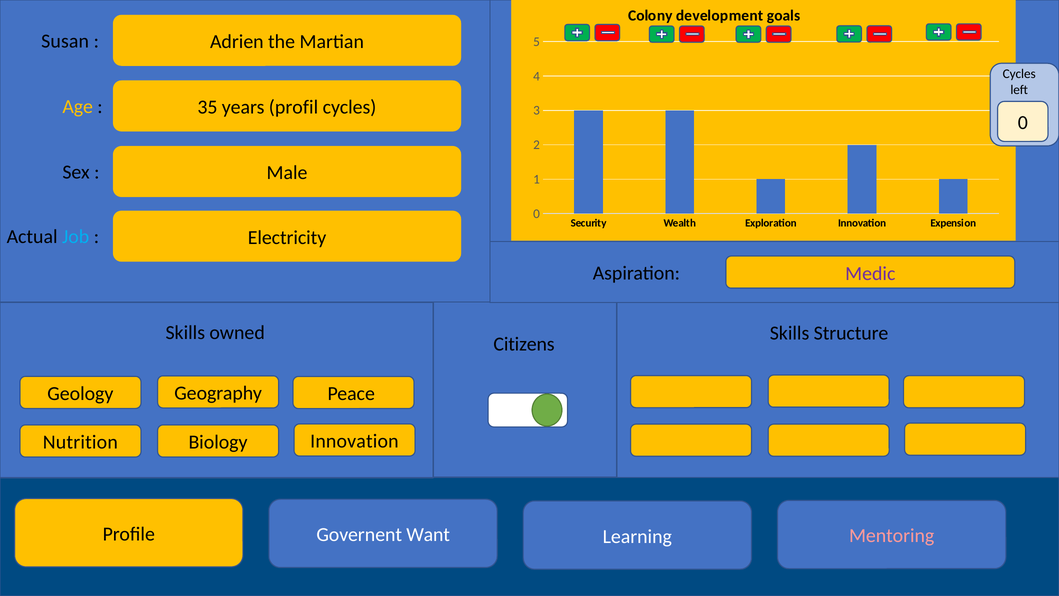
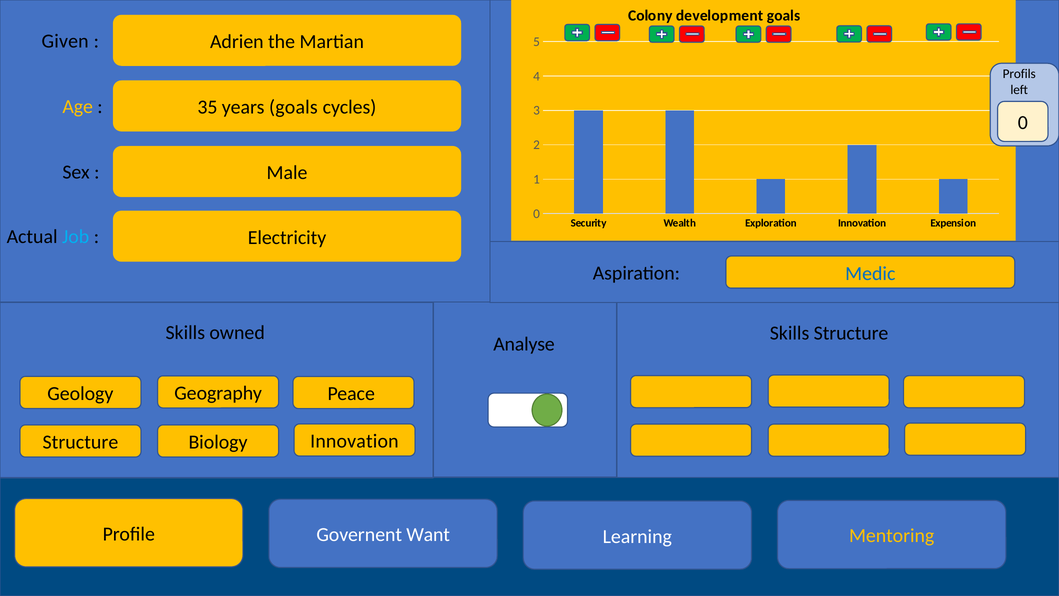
Susan: Susan -> Given
Cycles at (1019, 74): Cycles -> Profils
years profil: profil -> goals
Medic colour: purple -> blue
Citizens: Citizens -> Analyse
Nutrition at (80, 442): Nutrition -> Structure
Mentoring colour: pink -> yellow
